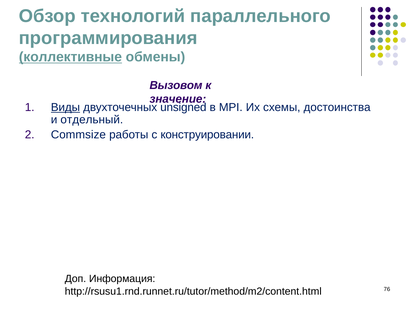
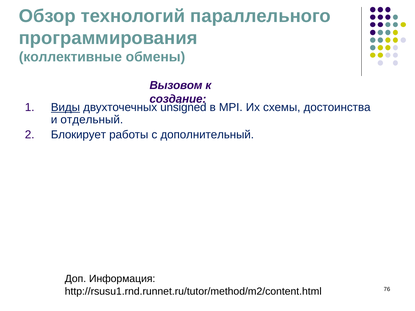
коллективные underline: present -> none
значение: значение -> создание
Commsize: Commsize -> Блокирует
конструировании: конструировании -> дополнительный
